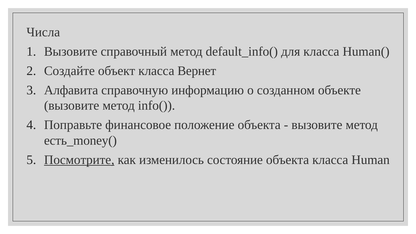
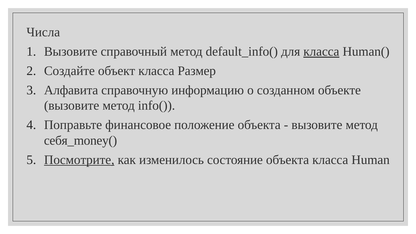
класса at (321, 52) underline: none -> present
Вернет: Вернет -> Размер
есть_money(: есть_money( -> себя_money(
